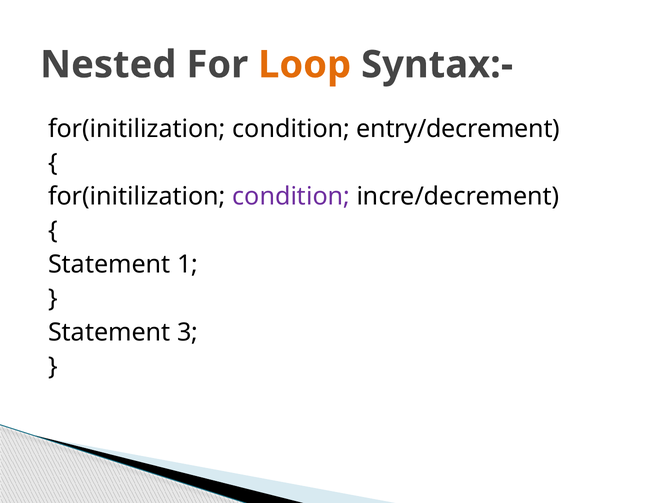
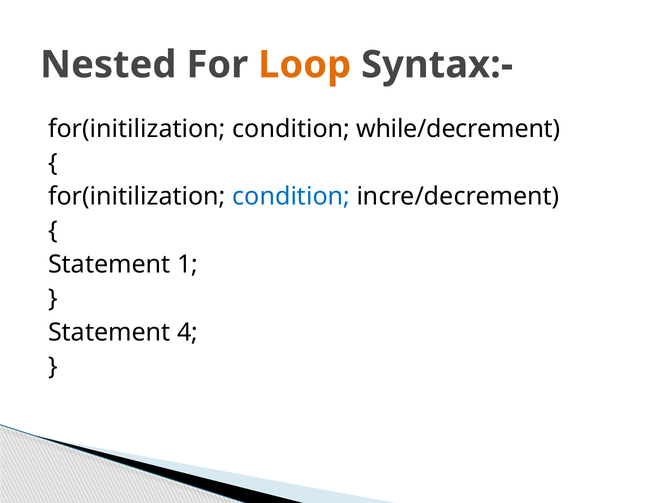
entry/decrement: entry/decrement -> while/decrement
condition at (291, 196) colour: purple -> blue
3: 3 -> 4
